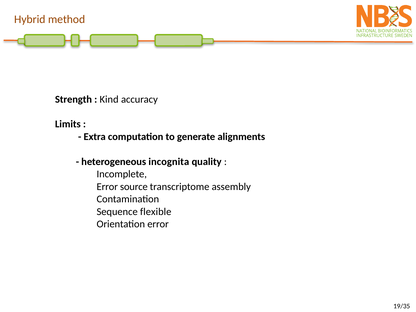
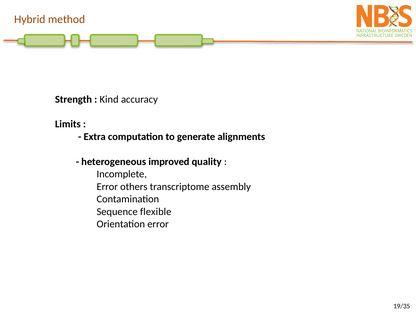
incognita: incognita -> improved
source: source -> others
